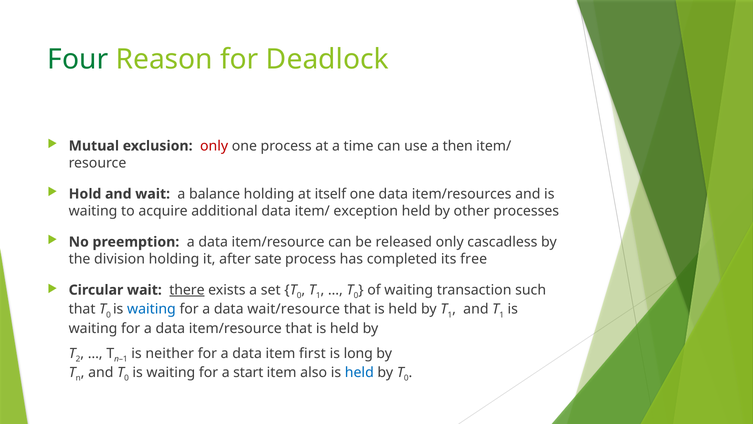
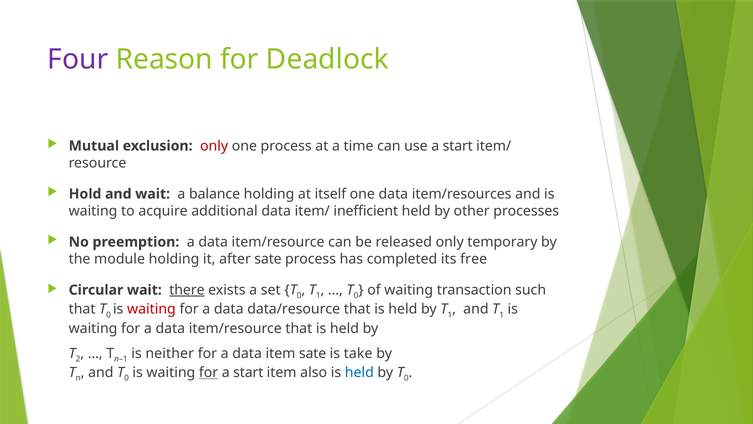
Four colour: green -> purple
use a then: then -> start
exception: exception -> inefficient
cascadless: cascadless -> temporary
division: division -> module
waiting at (151, 309) colour: blue -> red
wait/resource: wait/resource -> data/resource
item first: first -> sate
long: long -> take
for at (209, 372) underline: none -> present
